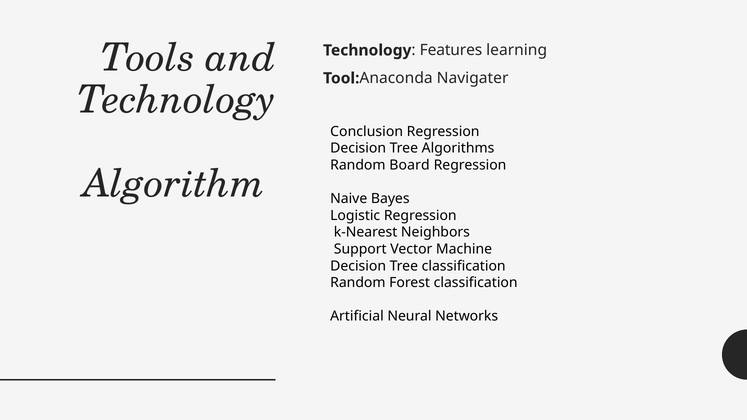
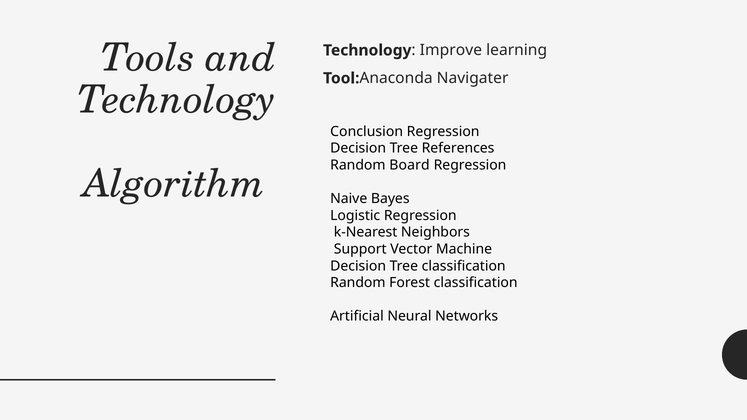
Features: Features -> Improve
Algorithms: Algorithms -> References
